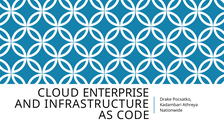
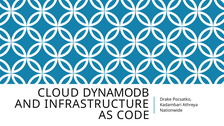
ENTERPRISE: ENTERPRISE -> DYNAMODB
